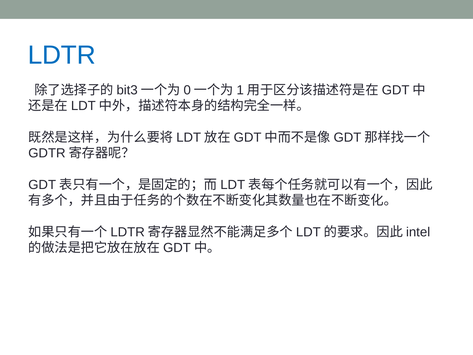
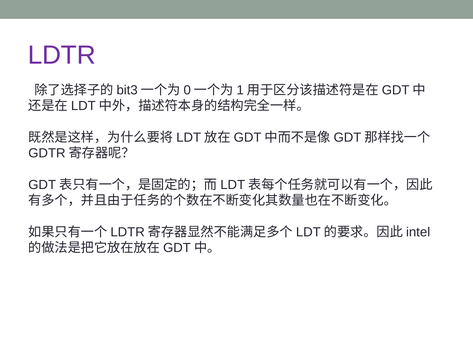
LDTR colour: blue -> purple
